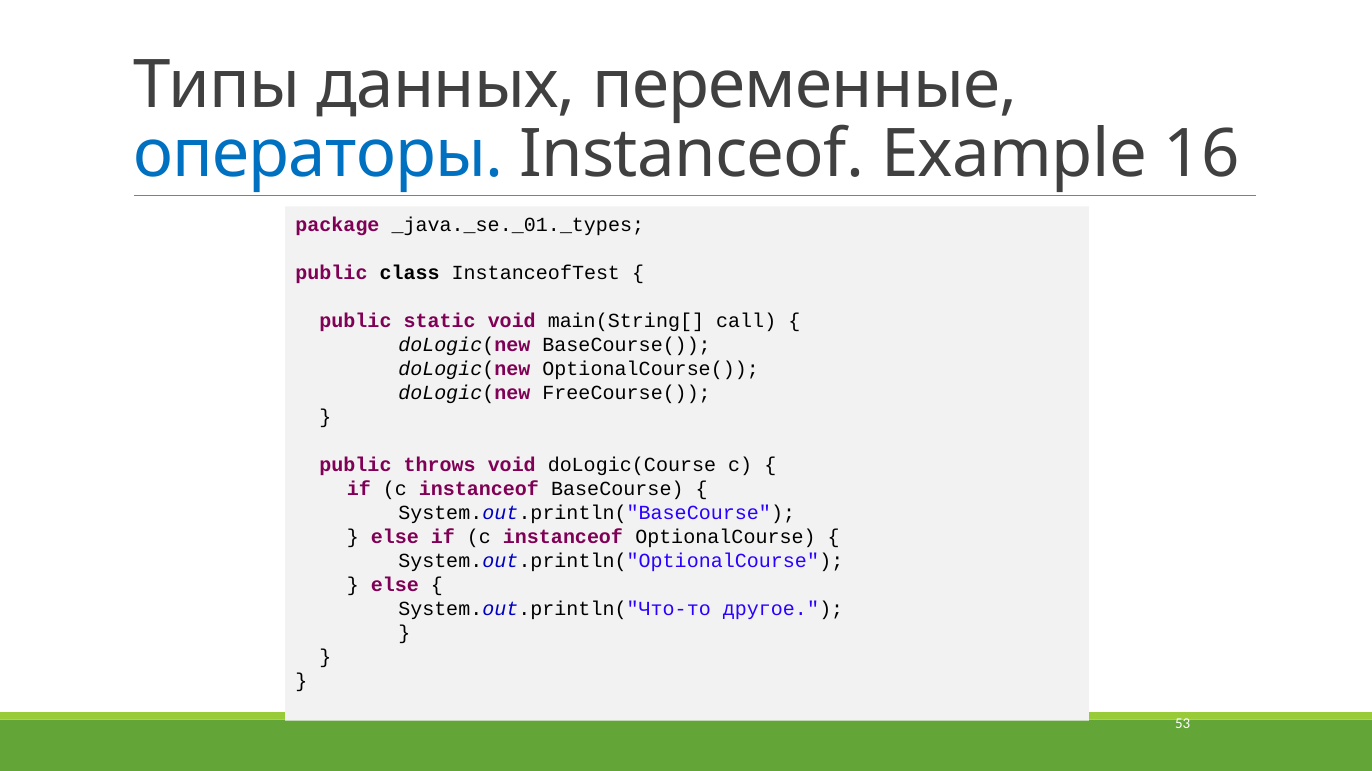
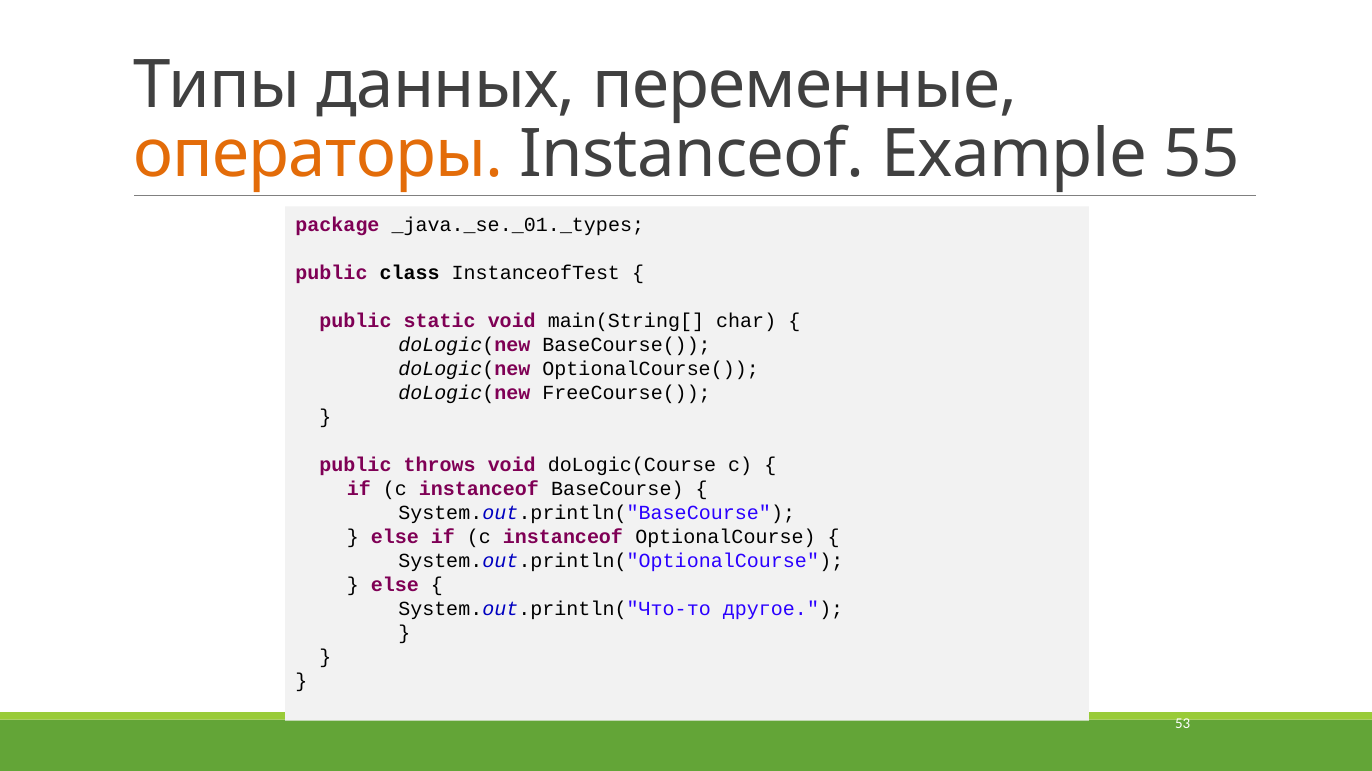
операторы colour: blue -> orange
16: 16 -> 55
call: call -> char
